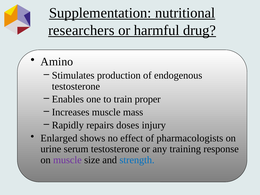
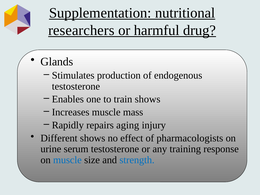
Amino: Amino -> Glands
train proper: proper -> shows
doses: doses -> aging
Enlarged: Enlarged -> Different
muscle at (67, 160) colour: purple -> blue
